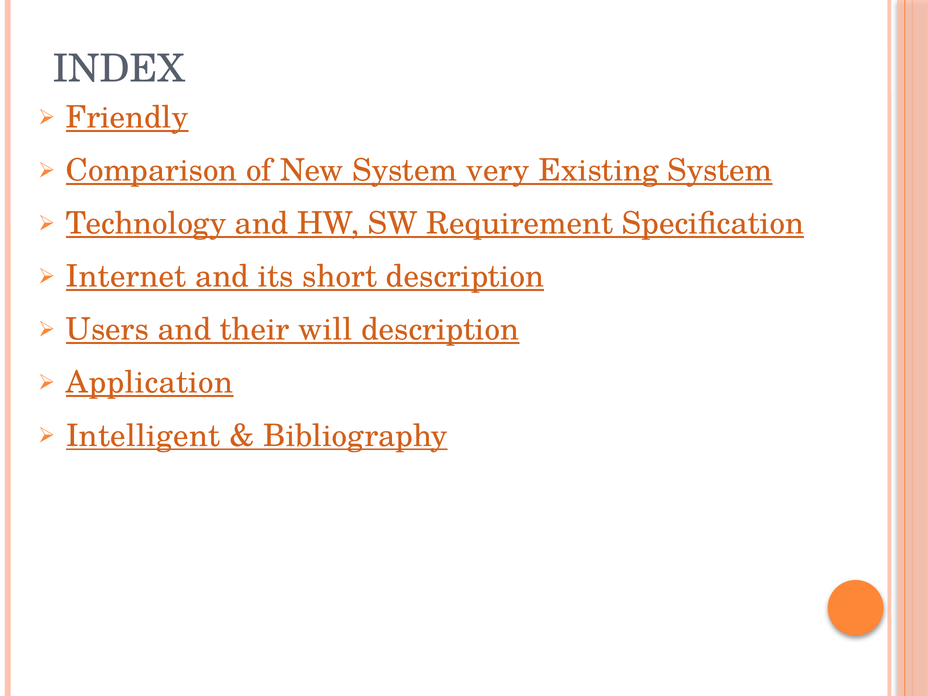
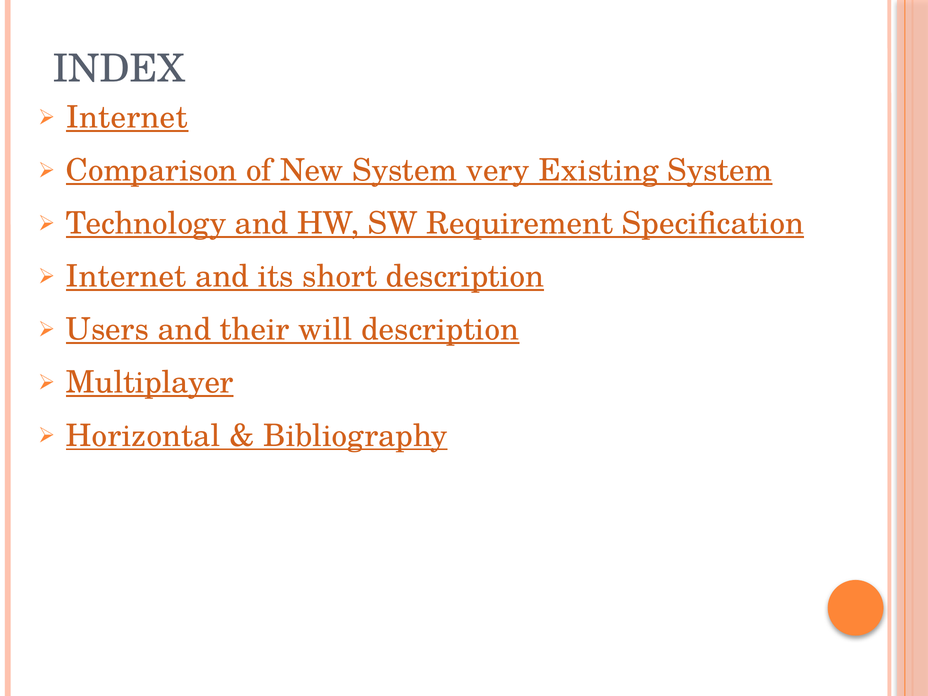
Friendly at (127, 118): Friendly -> Internet
Application: Application -> Multiplayer
Intelligent: Intelligent -> Horizontal
